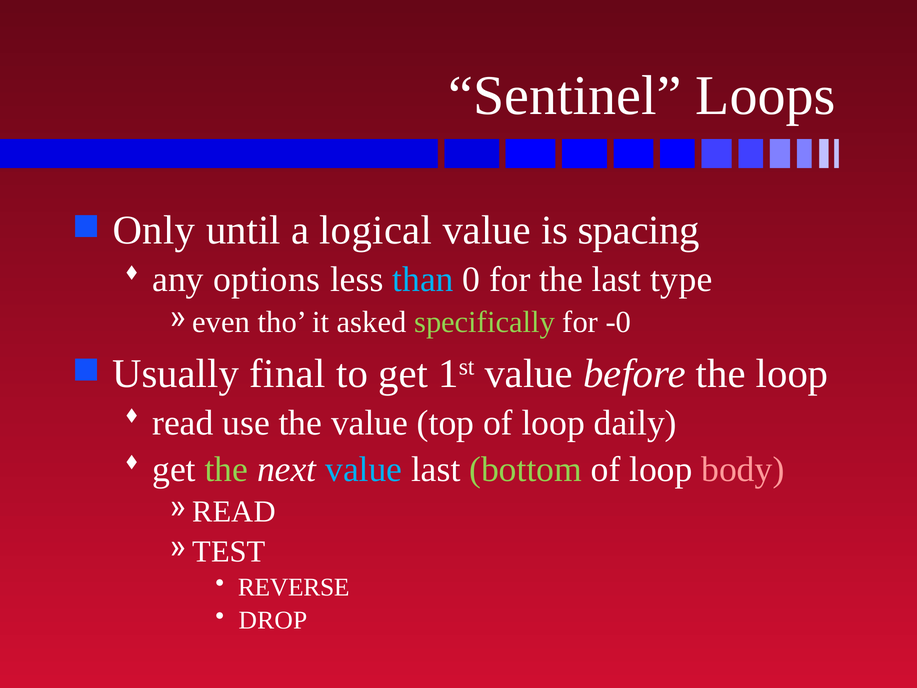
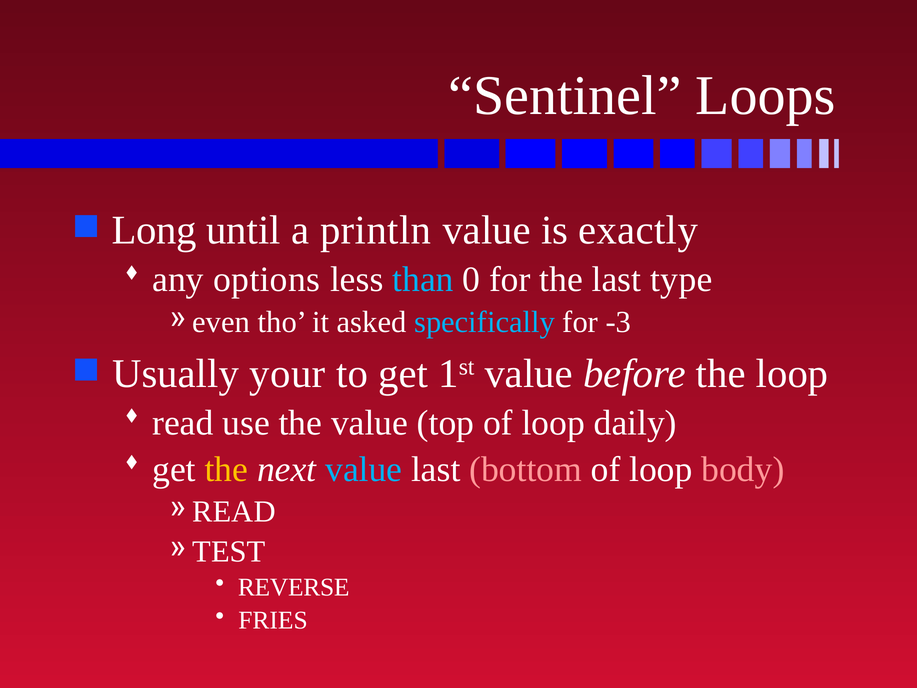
Only: Only -> Long
logical: logical -> println
spacing: spacing -> exactly
specifically colour: light green -> light blue
-0: -0 -> -3
final: final -> your
the at (226, 469) colour: light green -> yellow
bottom colour: light green -> pink
DROP: DROP -> FRIES
